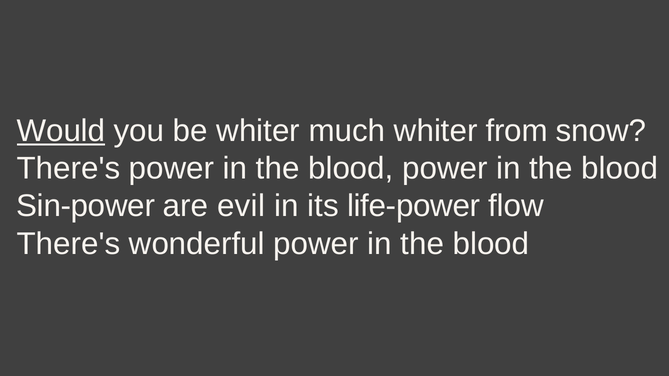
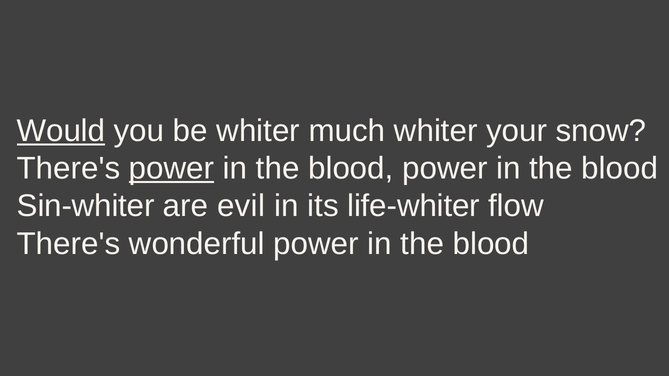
from: from -> your
power at (172, 169) underline: none -> present
Sin-power: Sin-power -> Sin-whiter
life-power: life-power -> life-whiter
